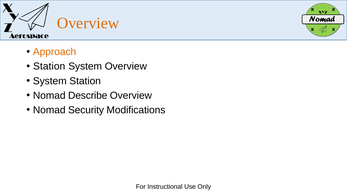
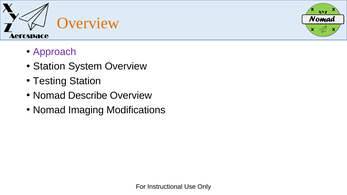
Approach colour: orange -> purple
System at (50, 81): System -> Testing
Security: Security -> Imaging
